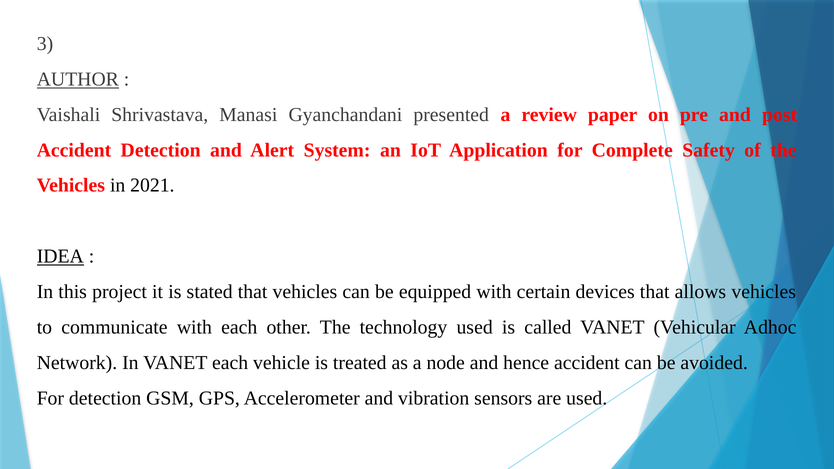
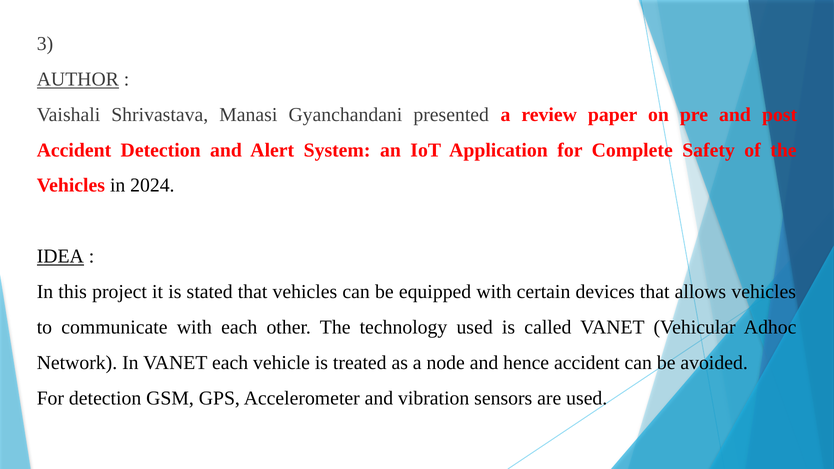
2021: 2021 -> 2024
